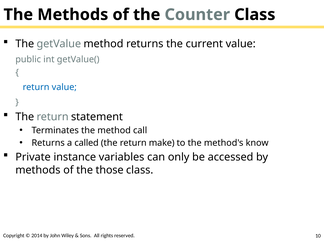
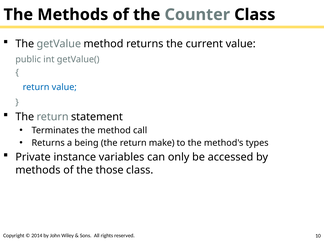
called: called -> being
know: know -> types
